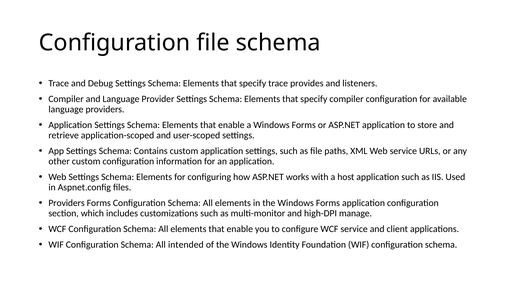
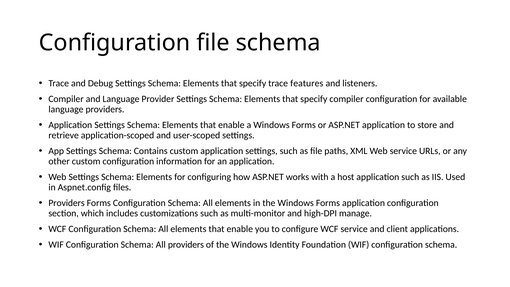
provides: provides -> features
All intended: intended -> providers
